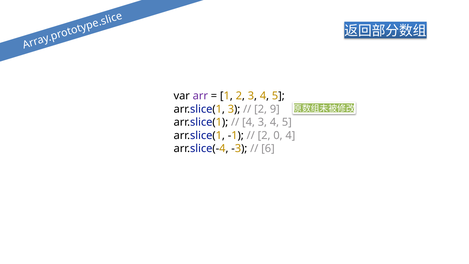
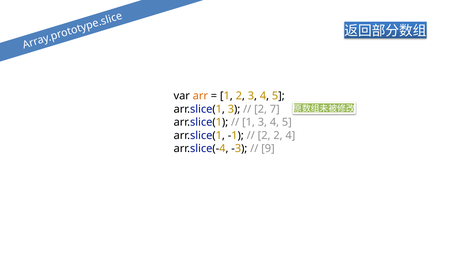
arr colour: purple -> orange
9: 9 -> 7
4 at (248, 122): 4 -> 1
2 0: 0 -> 2
6: 6 -> 9
